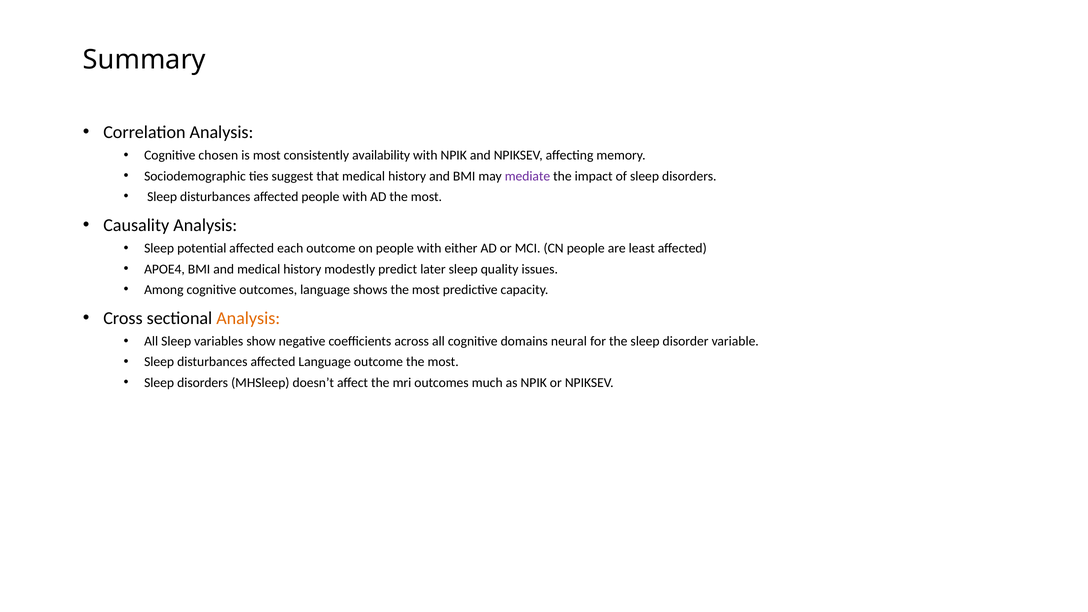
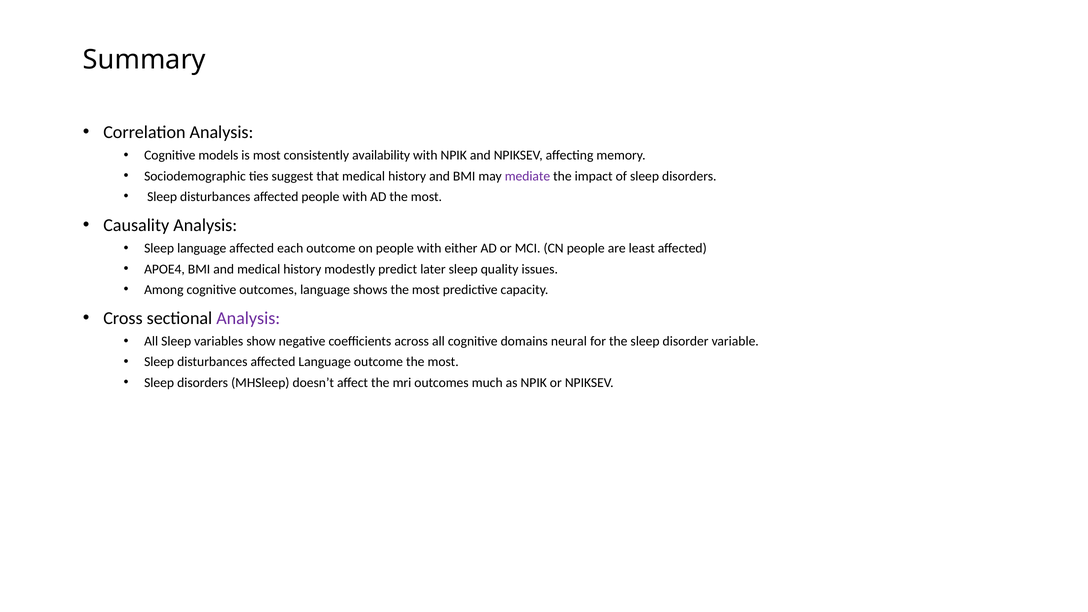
chosen: chosen -> models
Sleep potential: potential -> language
Analysis at (248, 318) colour: orange -> purple
